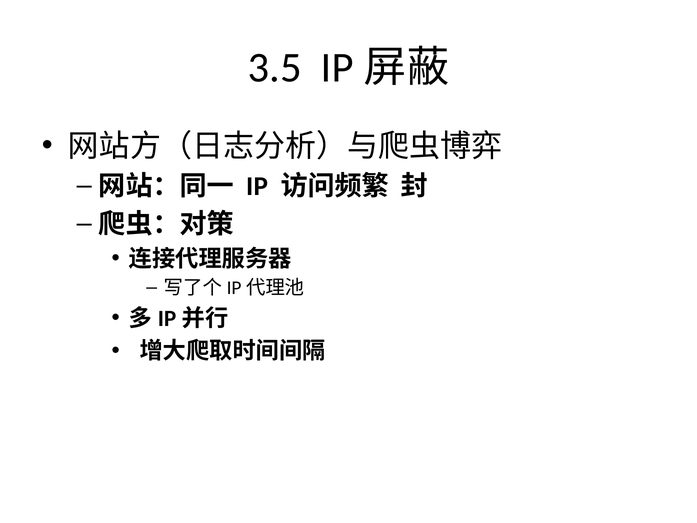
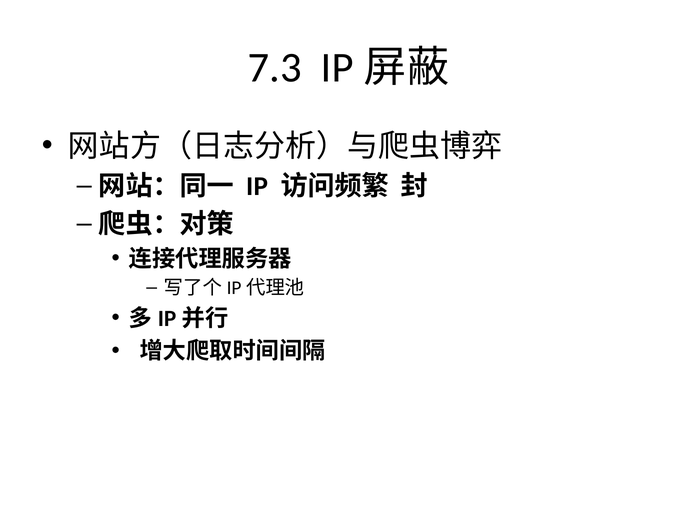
3.5: 3.5 -> 7.3
